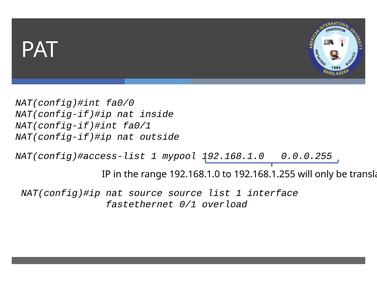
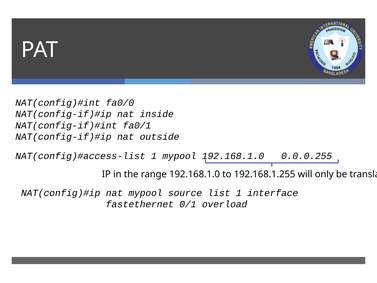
nat source: source -> mypool
